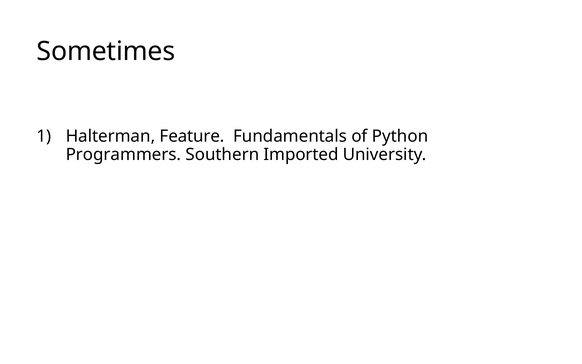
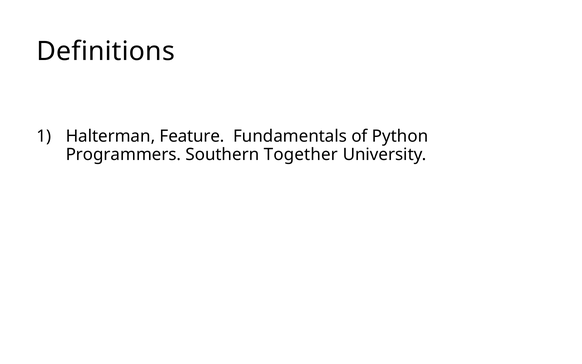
Sometimes: Sometimes -> Definitions
Imported: Imported -> Together
